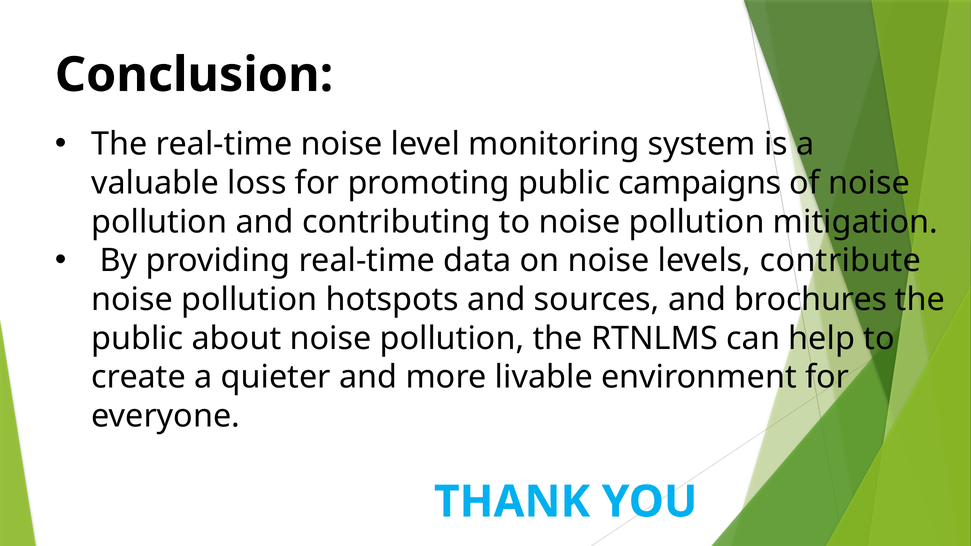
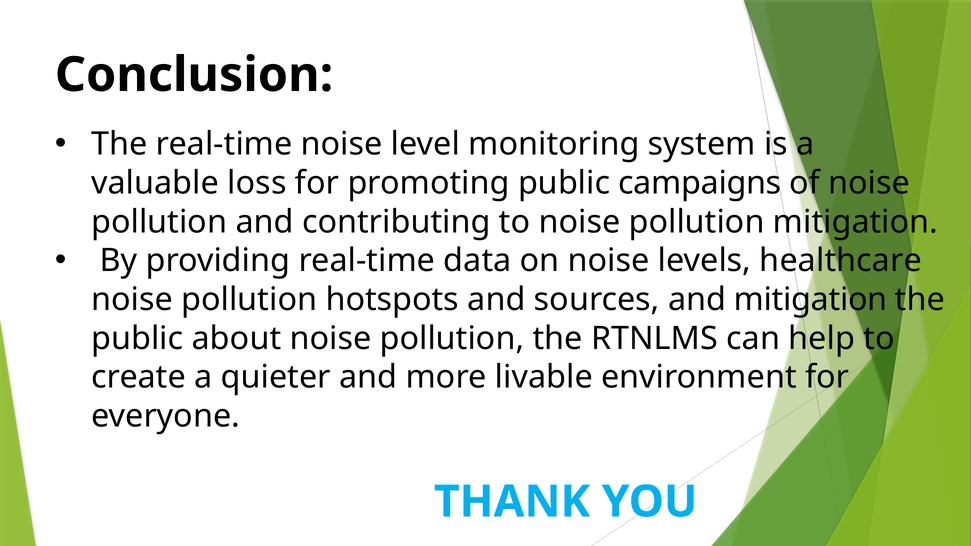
contribute: contribute -> healthcare
and brochures: brochures -> mitigation
